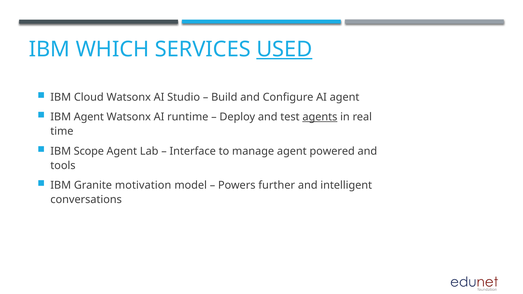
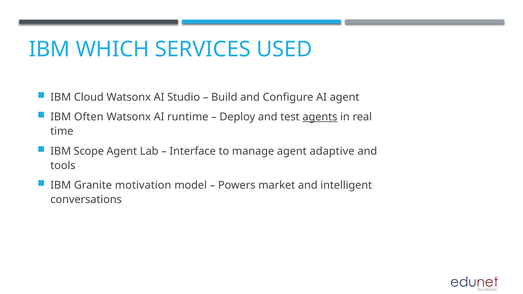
USED underline: present -> none
IBM Agent: Agent -> Often
powered: powered -> adaptive
further: further -> market
